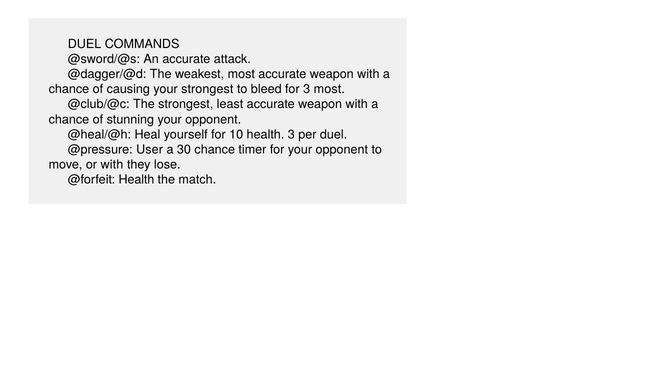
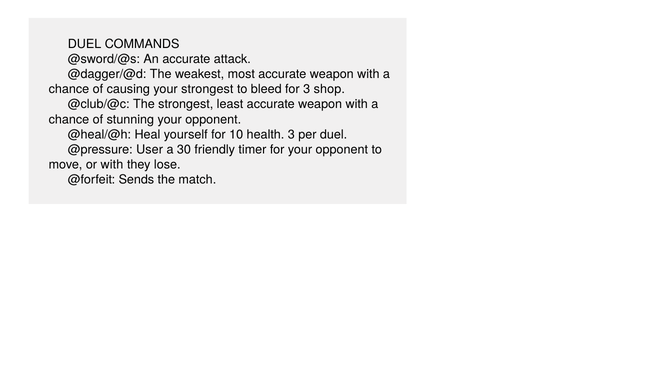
3 most: most -> shop
30 chance: chance -> friendly
@forfeit Health: Health -> Sends
